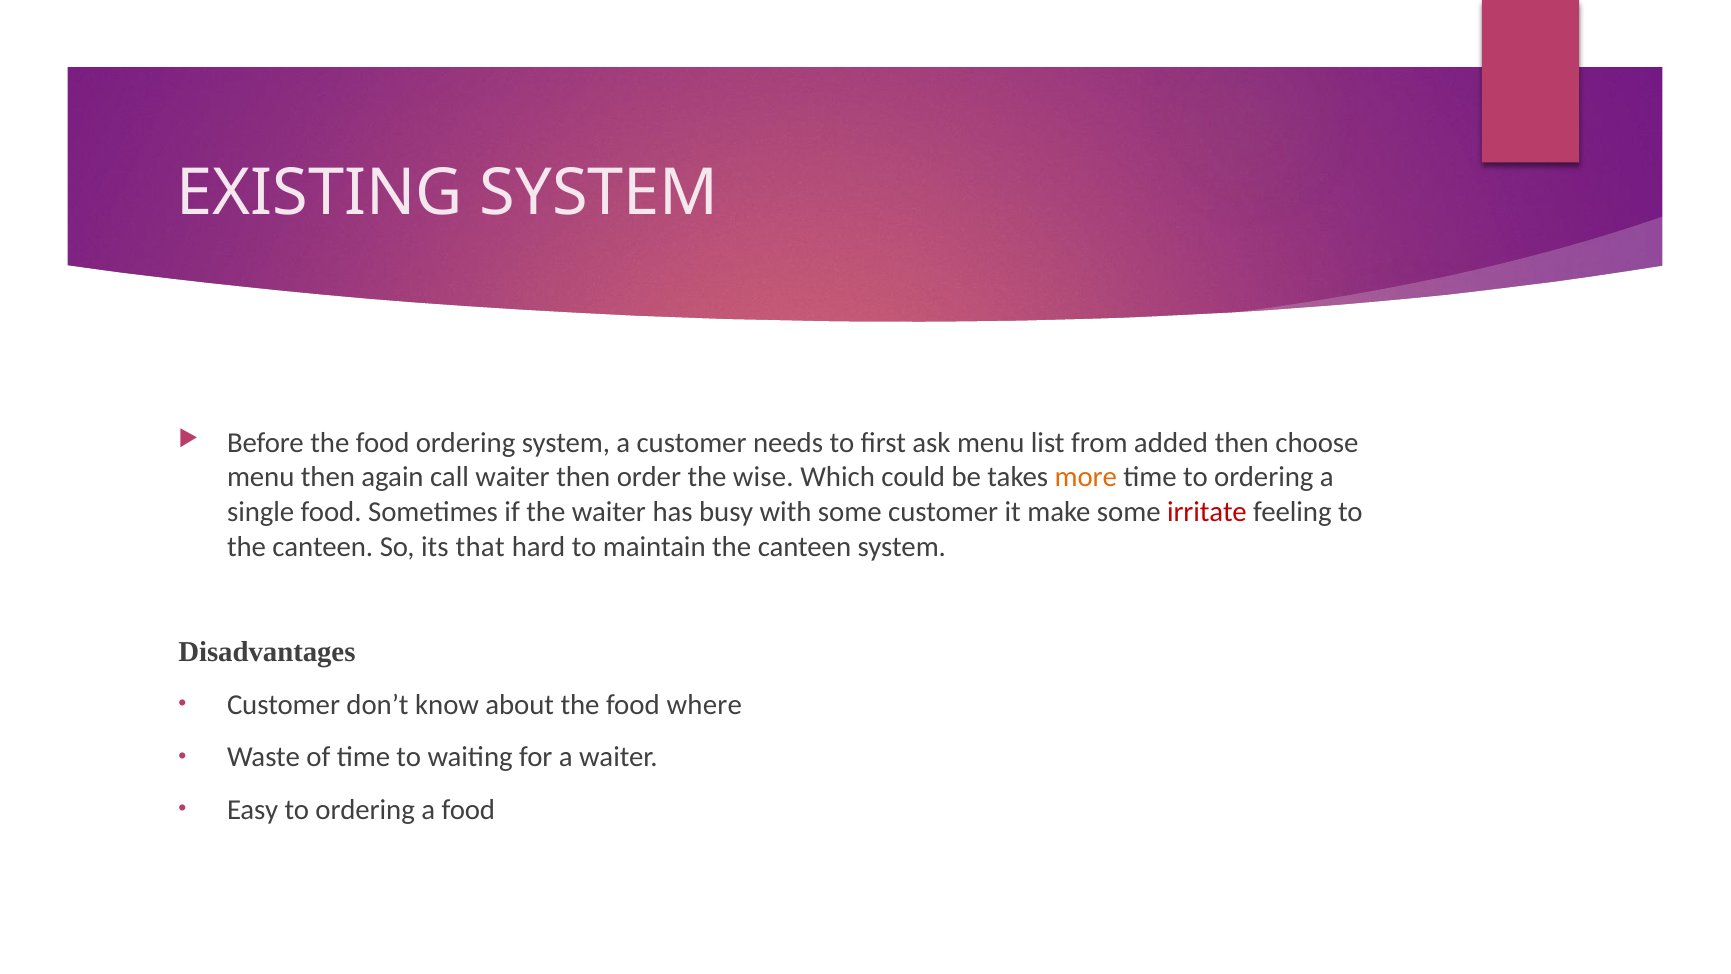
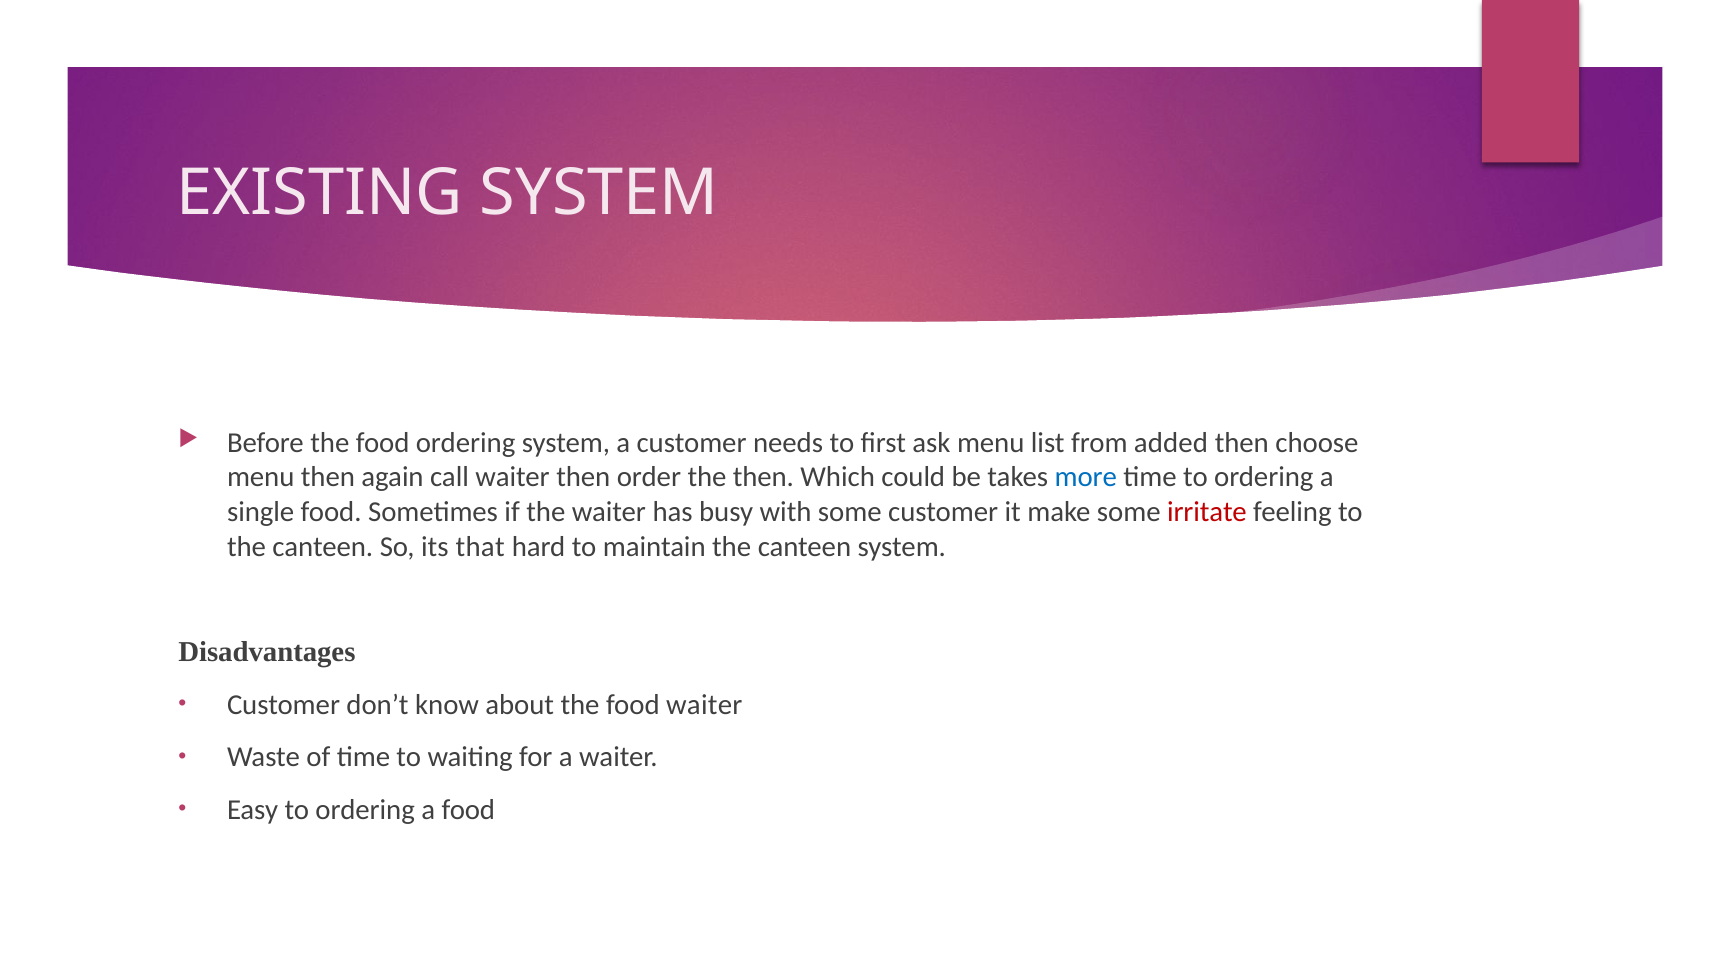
the wise: wise -> then
more colour: orange -> blue
food where: where -> waiter
